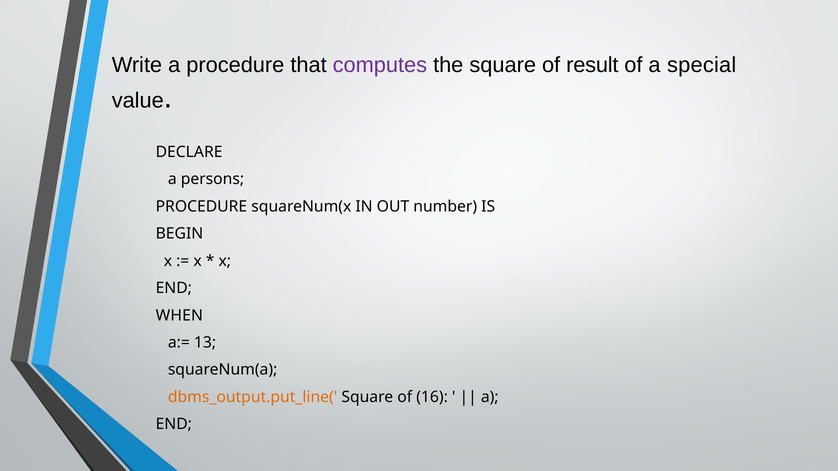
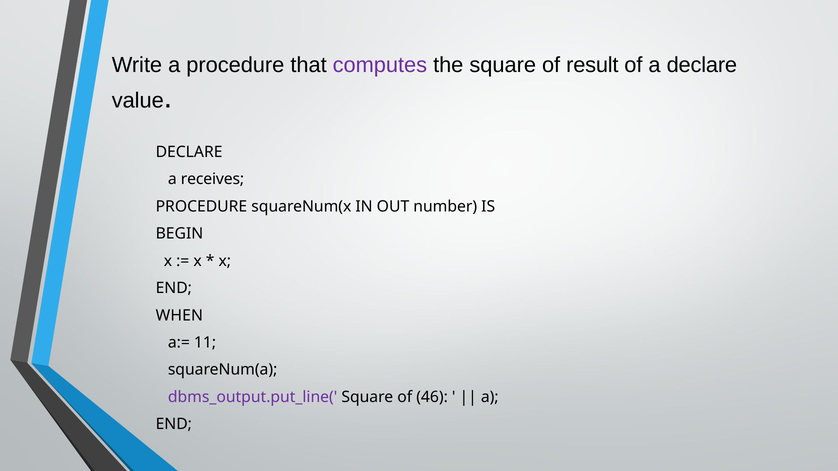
a special: special -> declare
persons: persons -> receives
13: 13 -> 11
dbms_output.put_line( colour: orange -> purple
16: 16 -> 46
